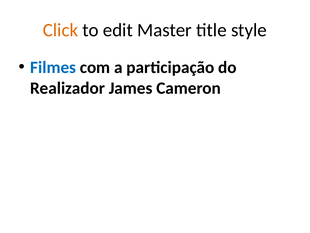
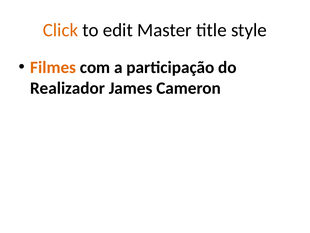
Filmes colour: blue -> orange
